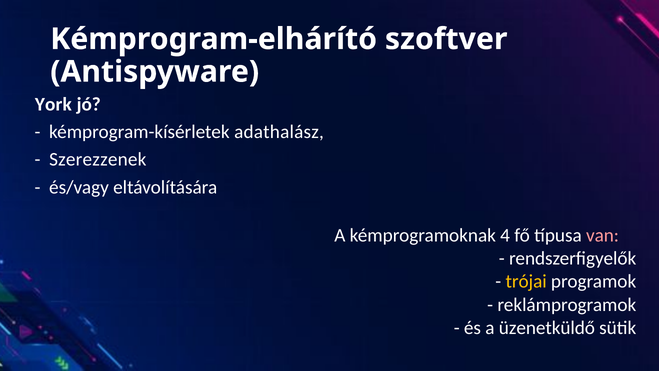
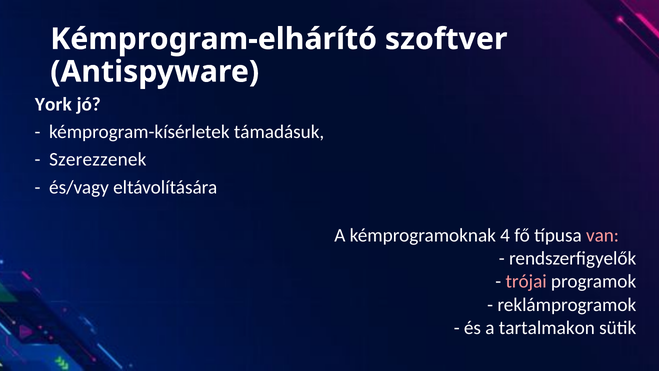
adathalász: adathalász -> támadásuk
trójai colour: yellow -> pink
üzenetküldő: üzenetküldő -> tartalmakon
